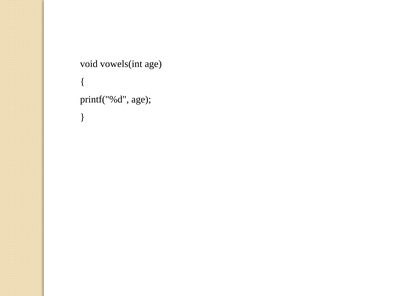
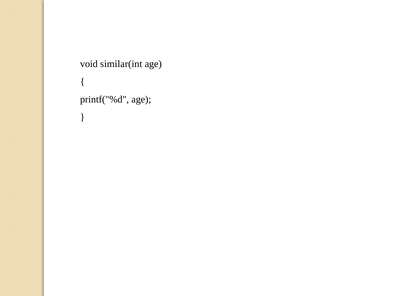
vowels(int: vowels(int -> similar(int
